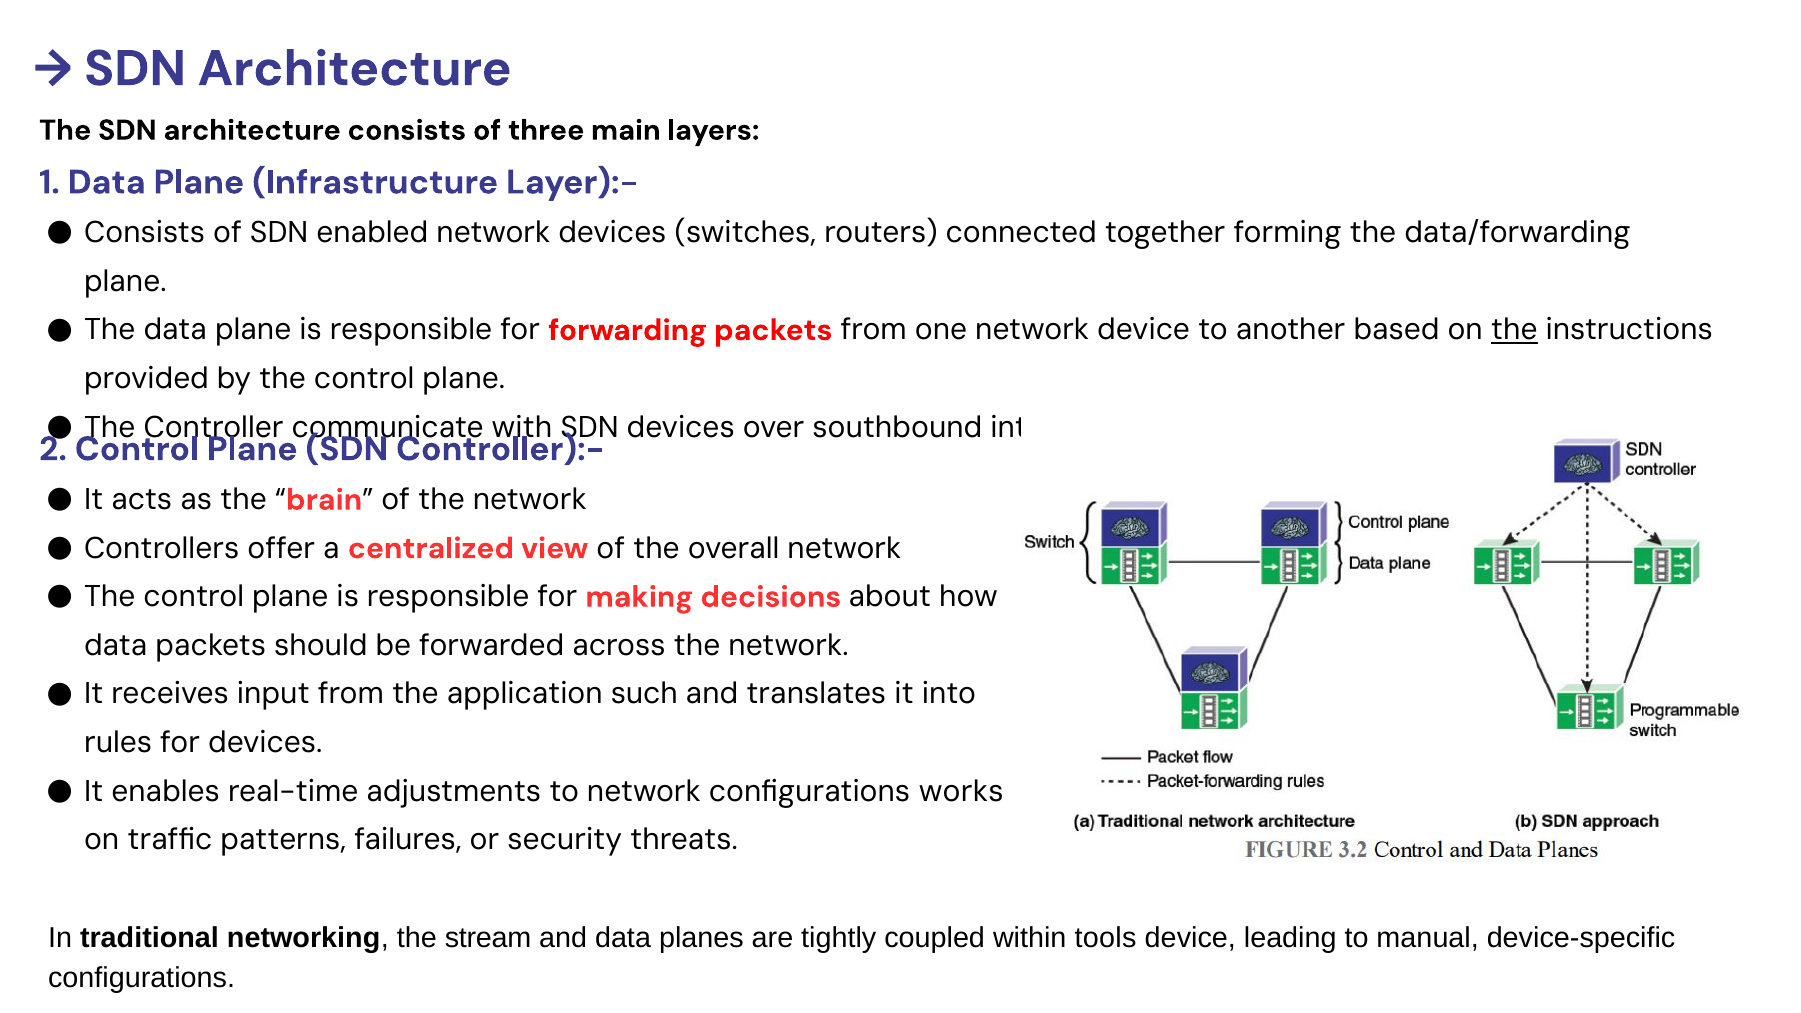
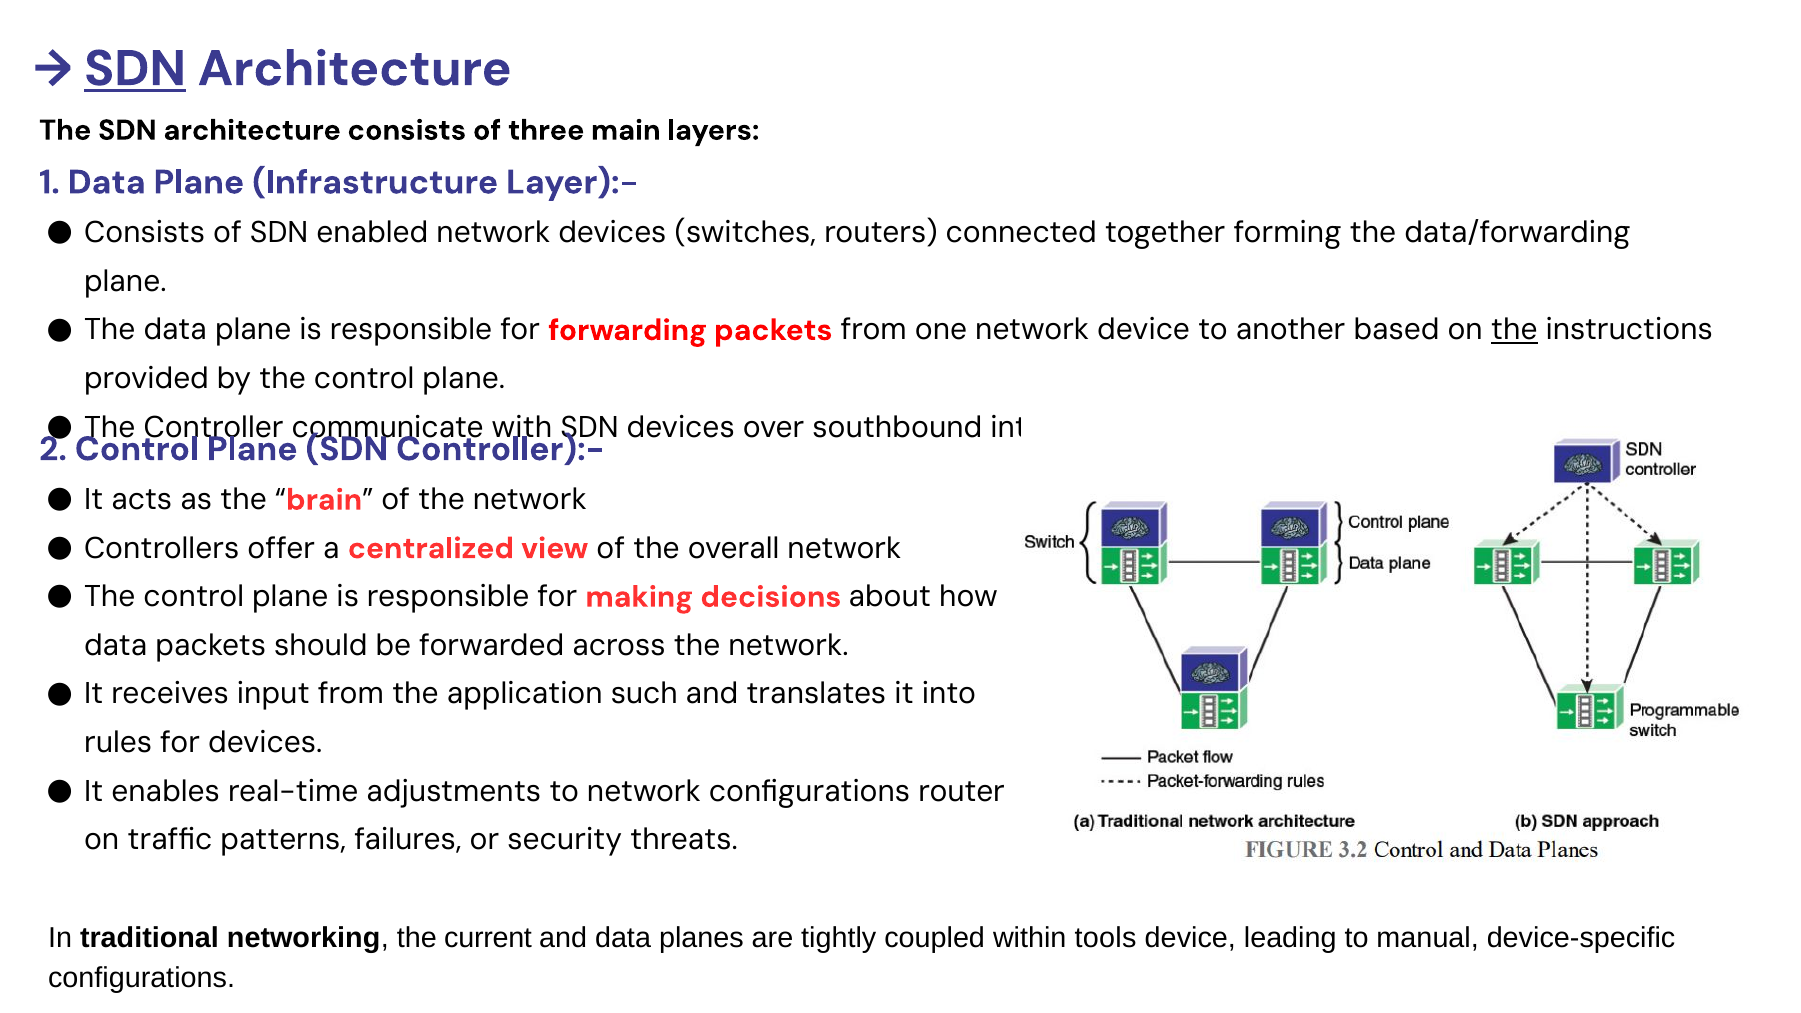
SDN at (135, 69) underline: none -> present
works: works -> router
stream: stream -> current
